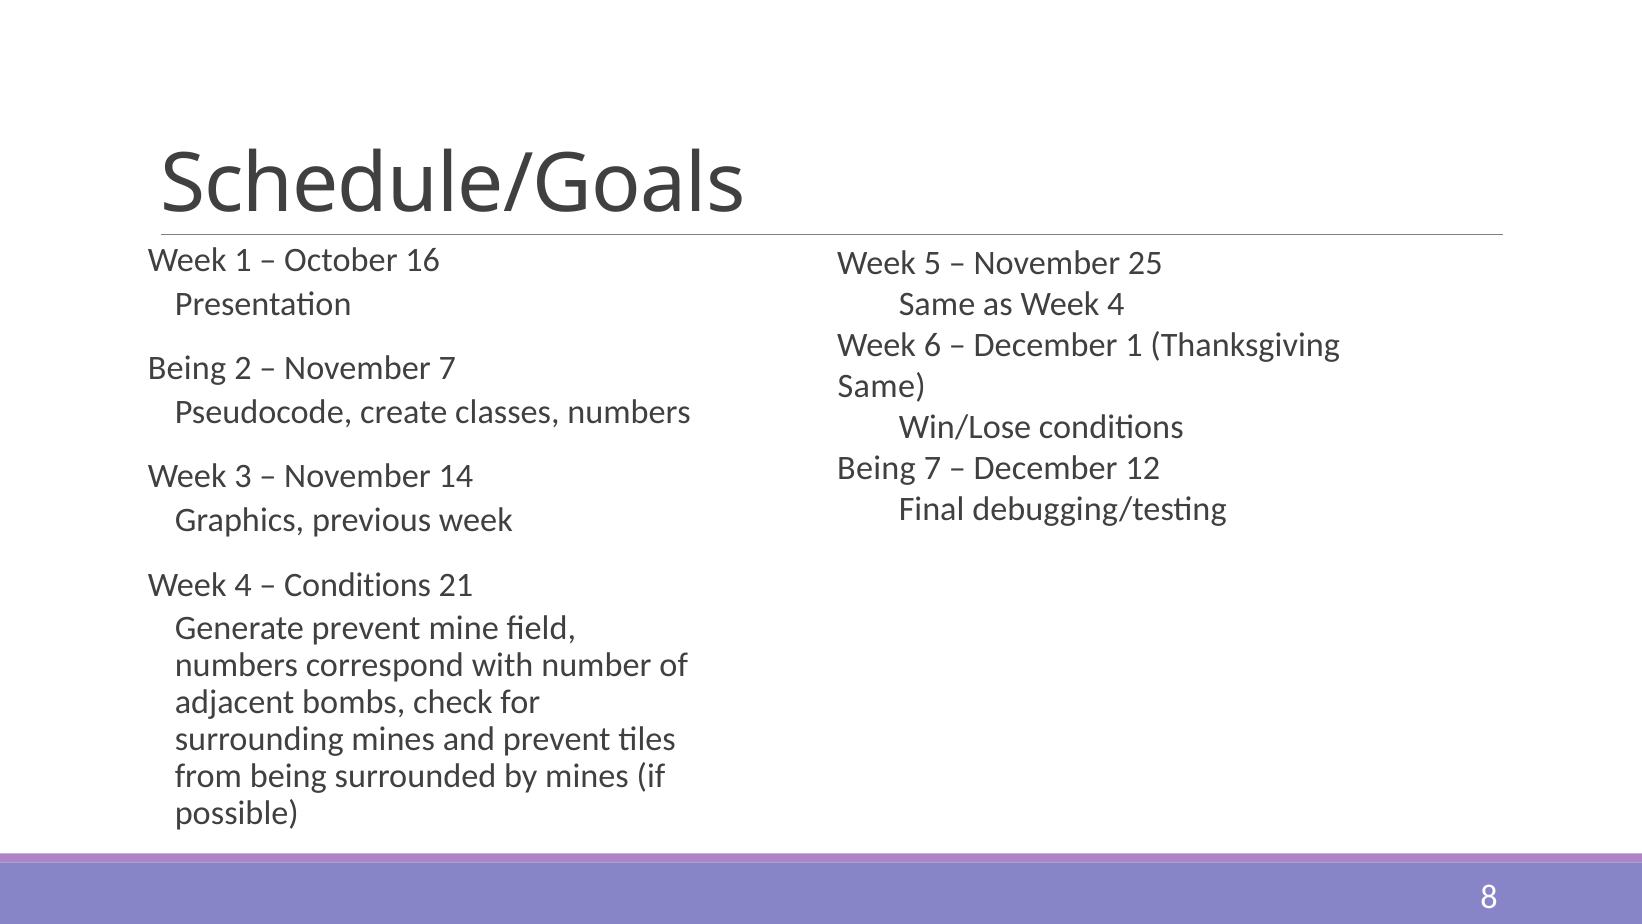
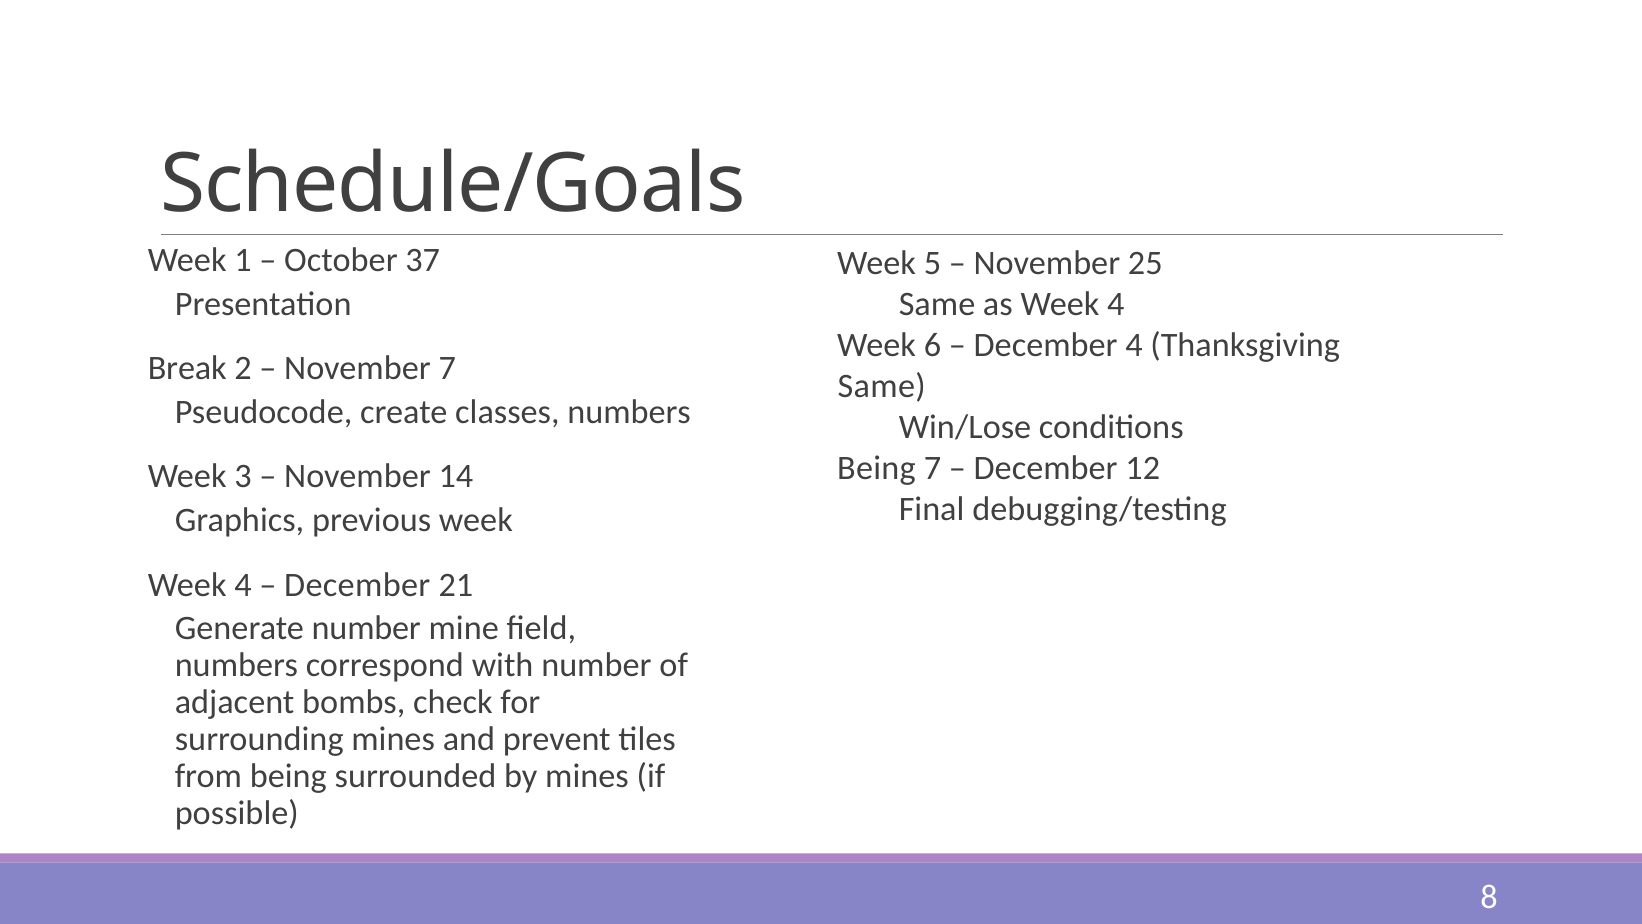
16: 16 -> 37
December 1: 1 -> 4
Being at (187, 368): Being -> Break
Conditions at (358, 584): Conditions -> December
Generate prevent: prevent -> number
